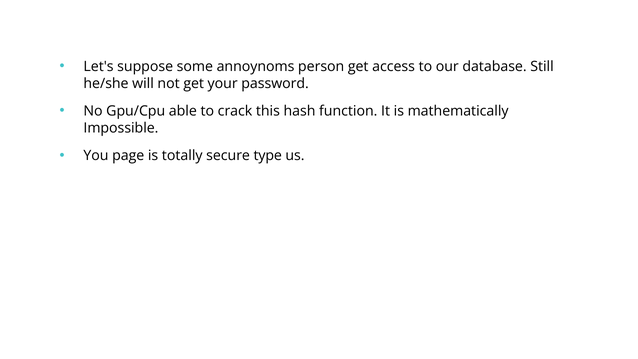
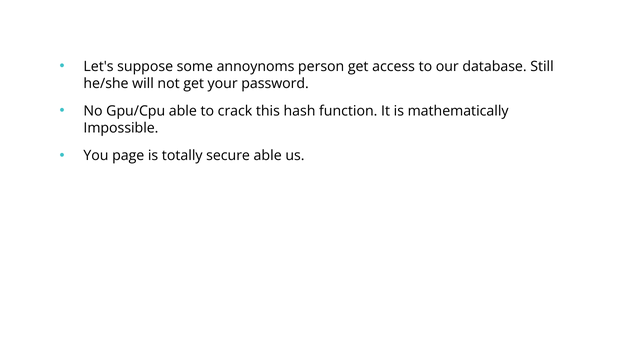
secure type: type -> able
